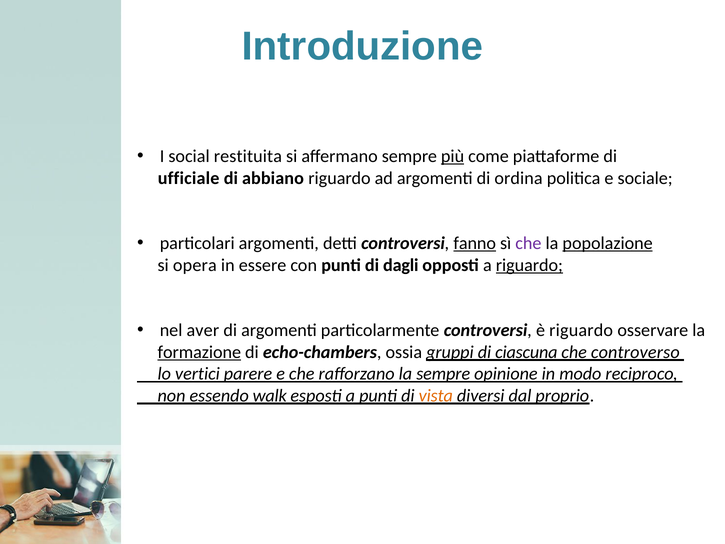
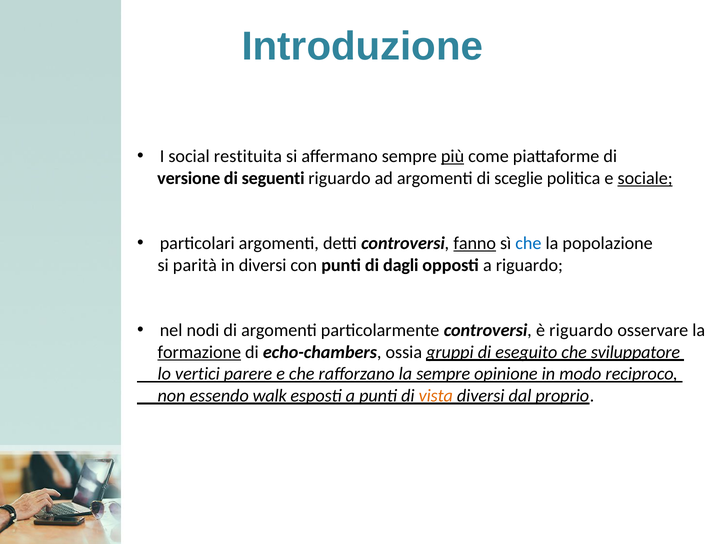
ufficiale: ufficiale -> versione
abbiano: abbiano -> seguenti
ordina: ordina -> sceglie
sociale underline: none -> present
che at (528, 243) colour: purple -> blue
popolazione underline: present -> none
opera: opera -> parità
in essere: essere -> diversi
riguardo at (529, 265) underline: present -> none
aver: aver -> nodi
ciascuna: ciascuna -> eseguito
controverso: controverso -> sviluppatore
